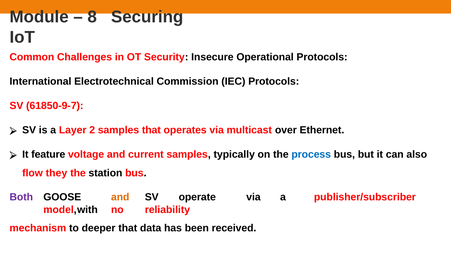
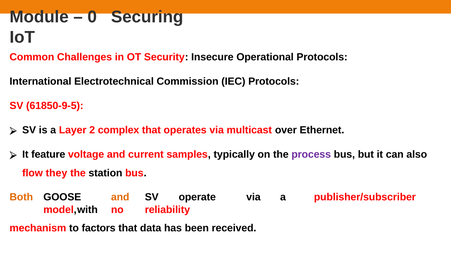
8: 8 -> 0
61850-9-7: 61850-9-7 -> 61850-9-5
2 samples: samples -> complex
process colour: blue -> purple
Both colour: purple -> orange
deeper: deeper -> factors
